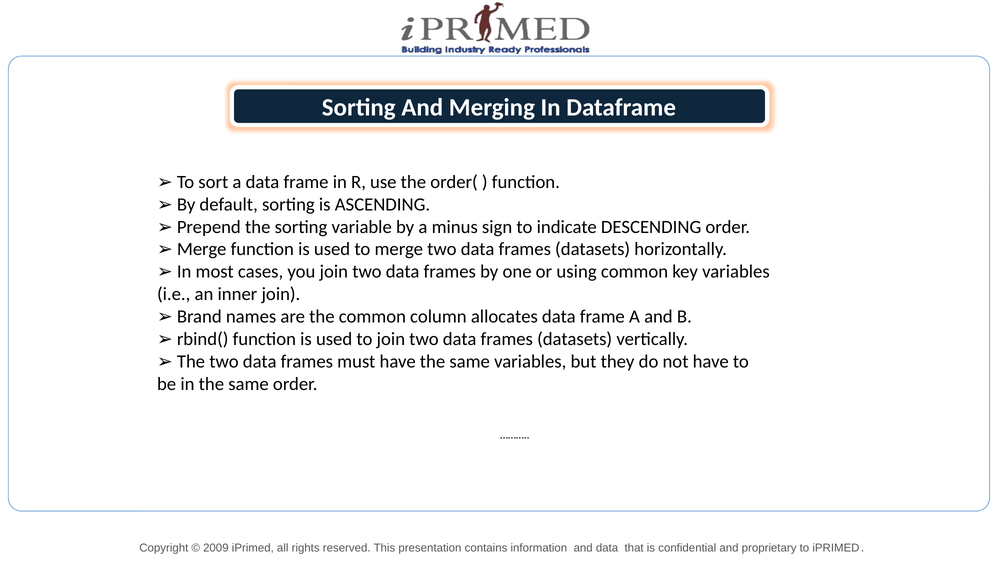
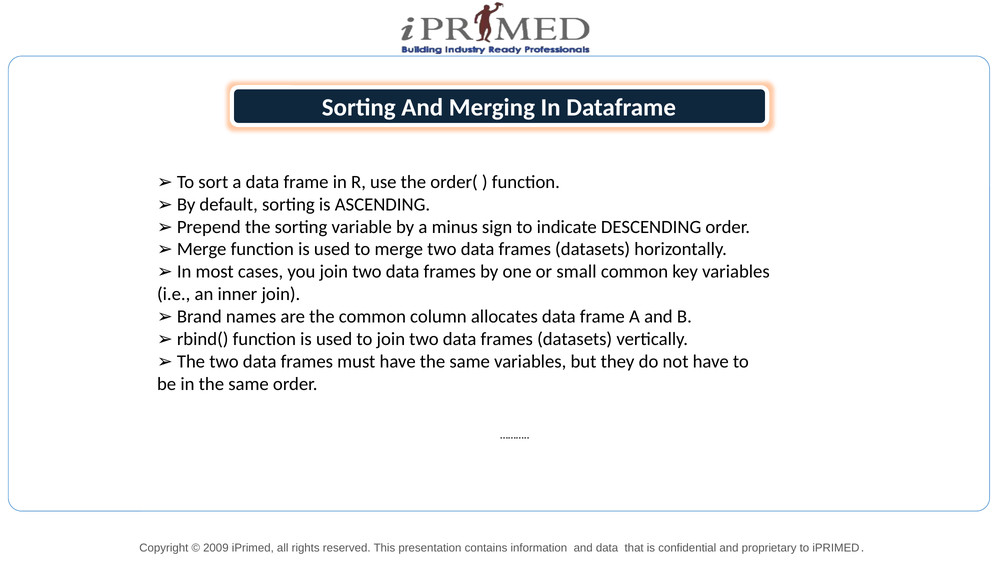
using: using -> small
